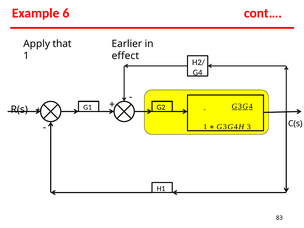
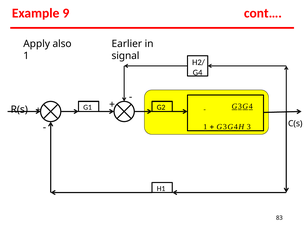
6: 6 -> 9
that: that -> also
effect: effect -> signal
